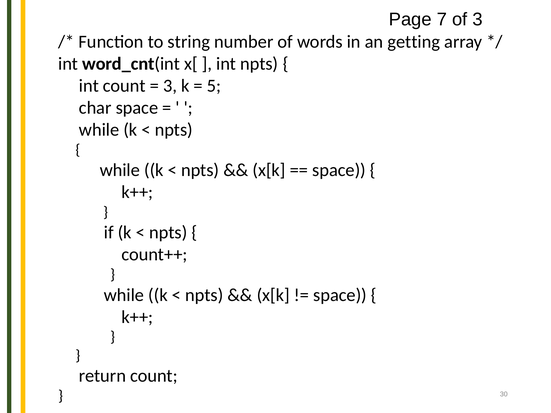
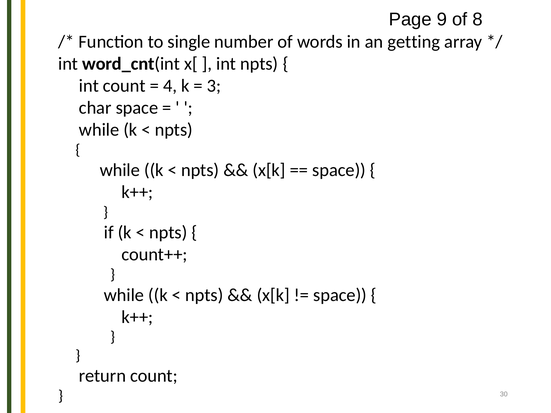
7: 7 -> 9
of 3: 3 -> 8
string: string -> single
3 at (170, 86): 3 -> 4
5: 5 -> 3
